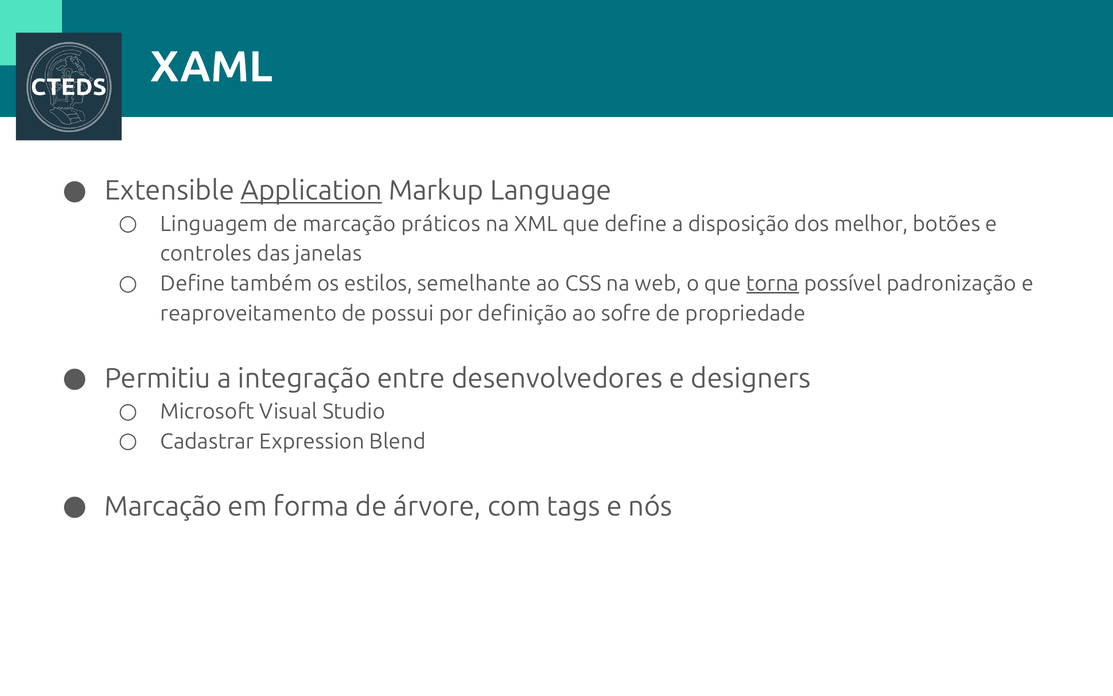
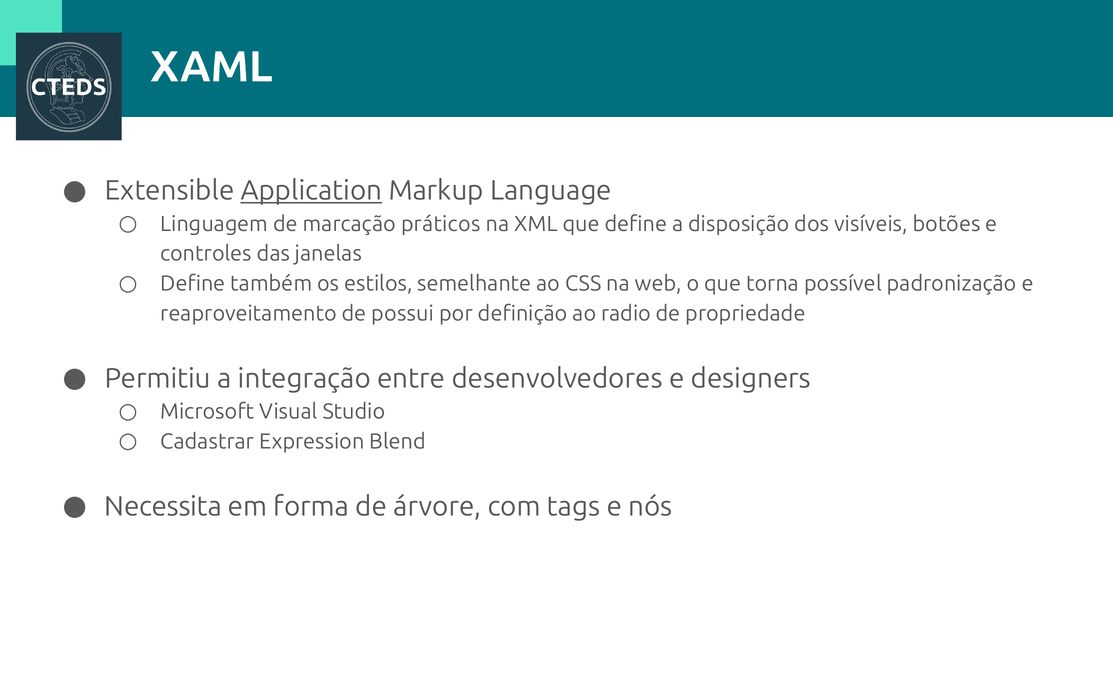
melhor: melhor -> visíveis
torna underline: present -> none
sofre: sofre -> radio
Marcação at (163, 506): Marcação -> Necessita
